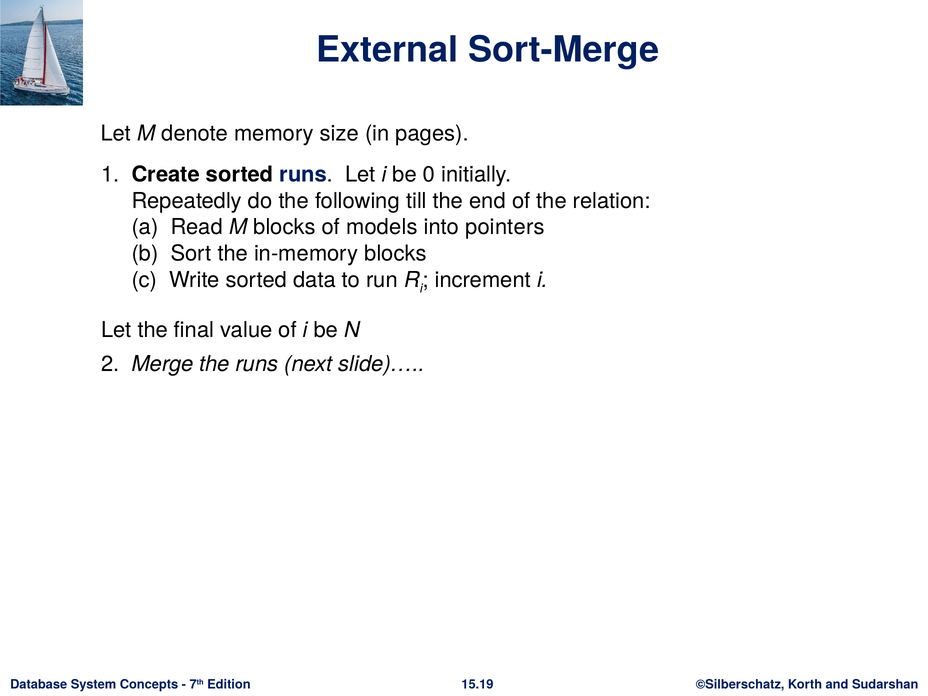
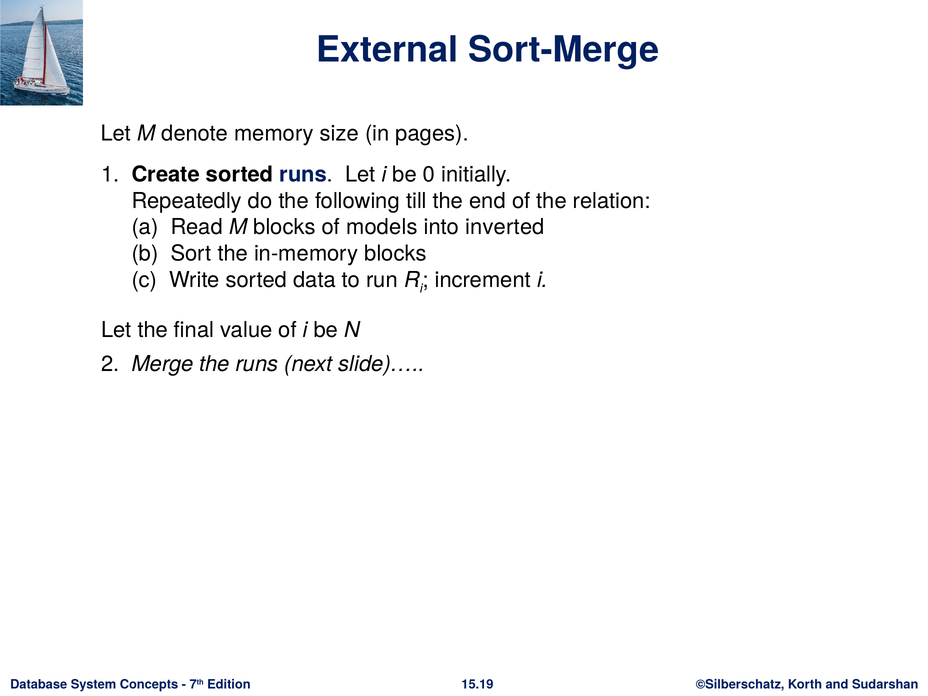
pointers: pointers -> inverted
